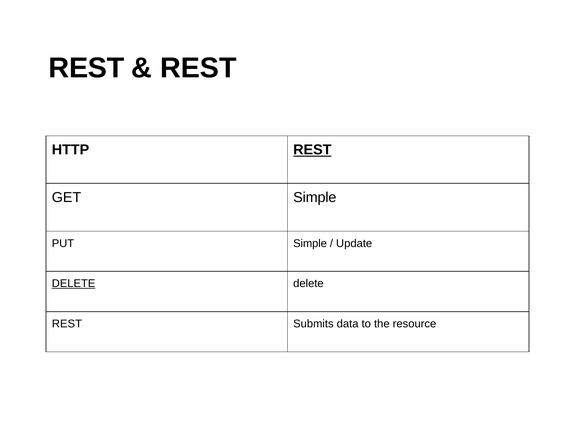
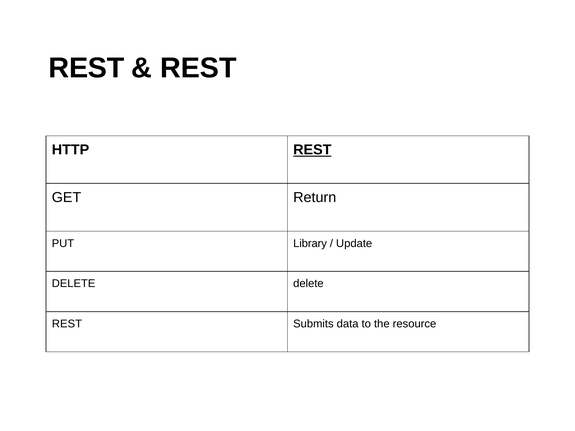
GET Simple: Simple -> Return
PUT Simple: Simple -> Library
DELETE at (74, 284) underline: present -> none
